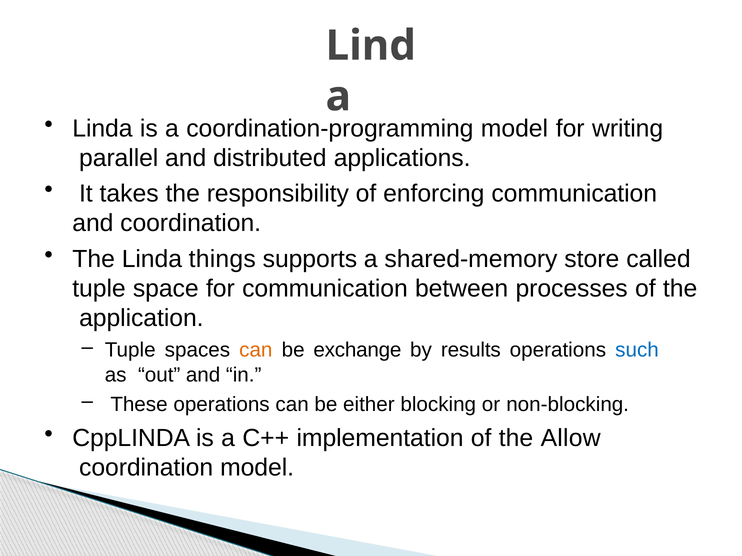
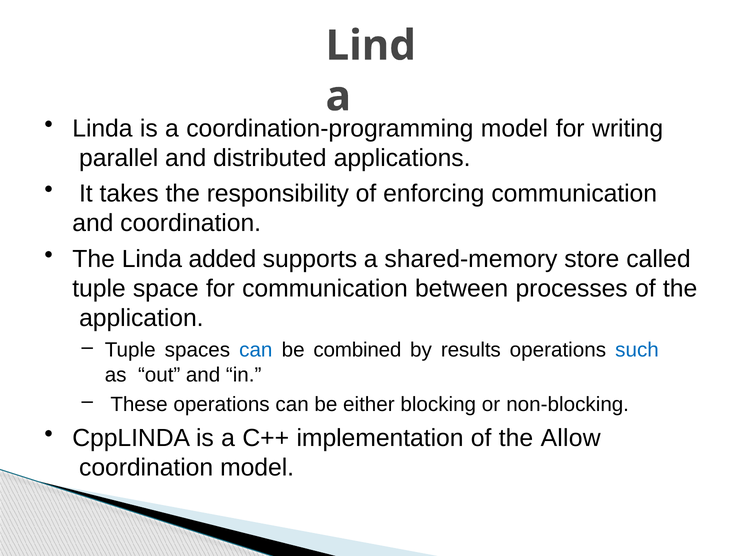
things: things -> added
can at (256, 350) colour: orange -> blue
exchange: exchange -> combined
